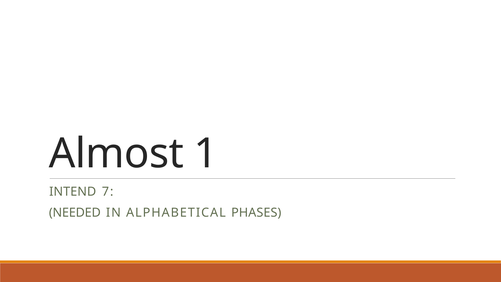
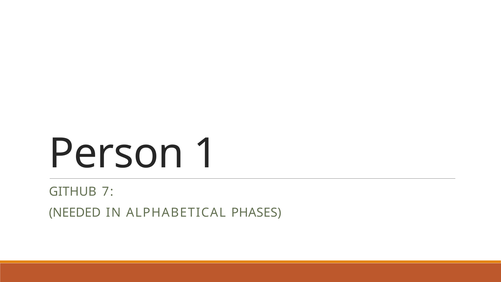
Almost: Almost -> Person
INTEND: INTEND -> GITHUB
